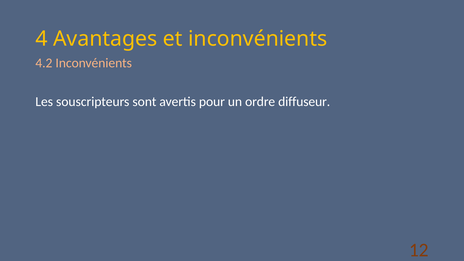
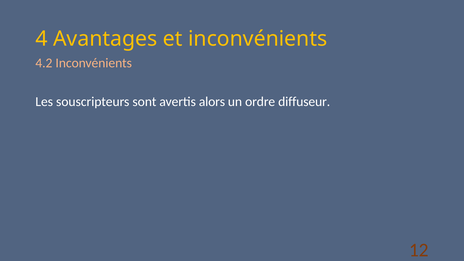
pour: pour -> alors
